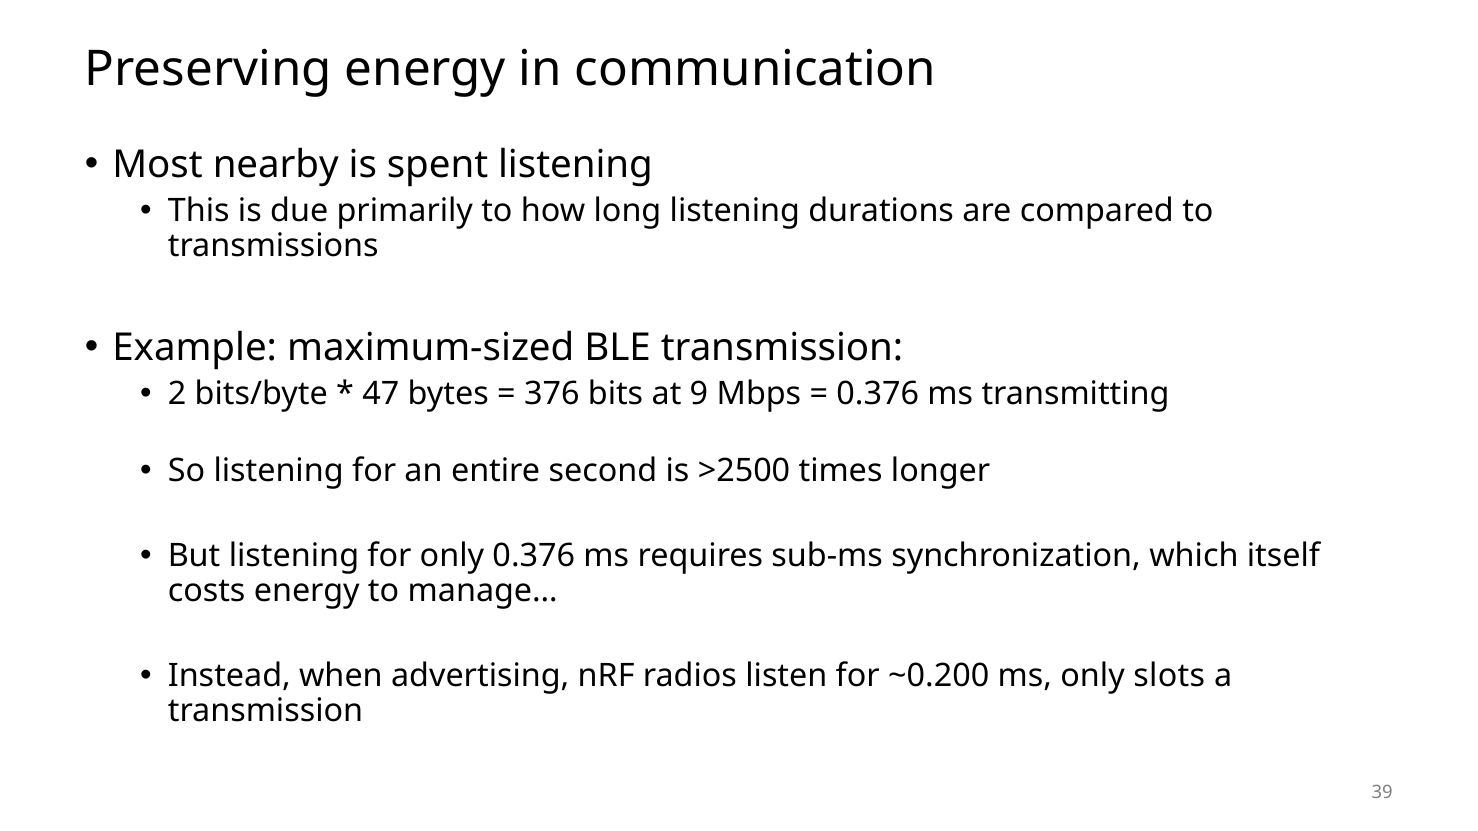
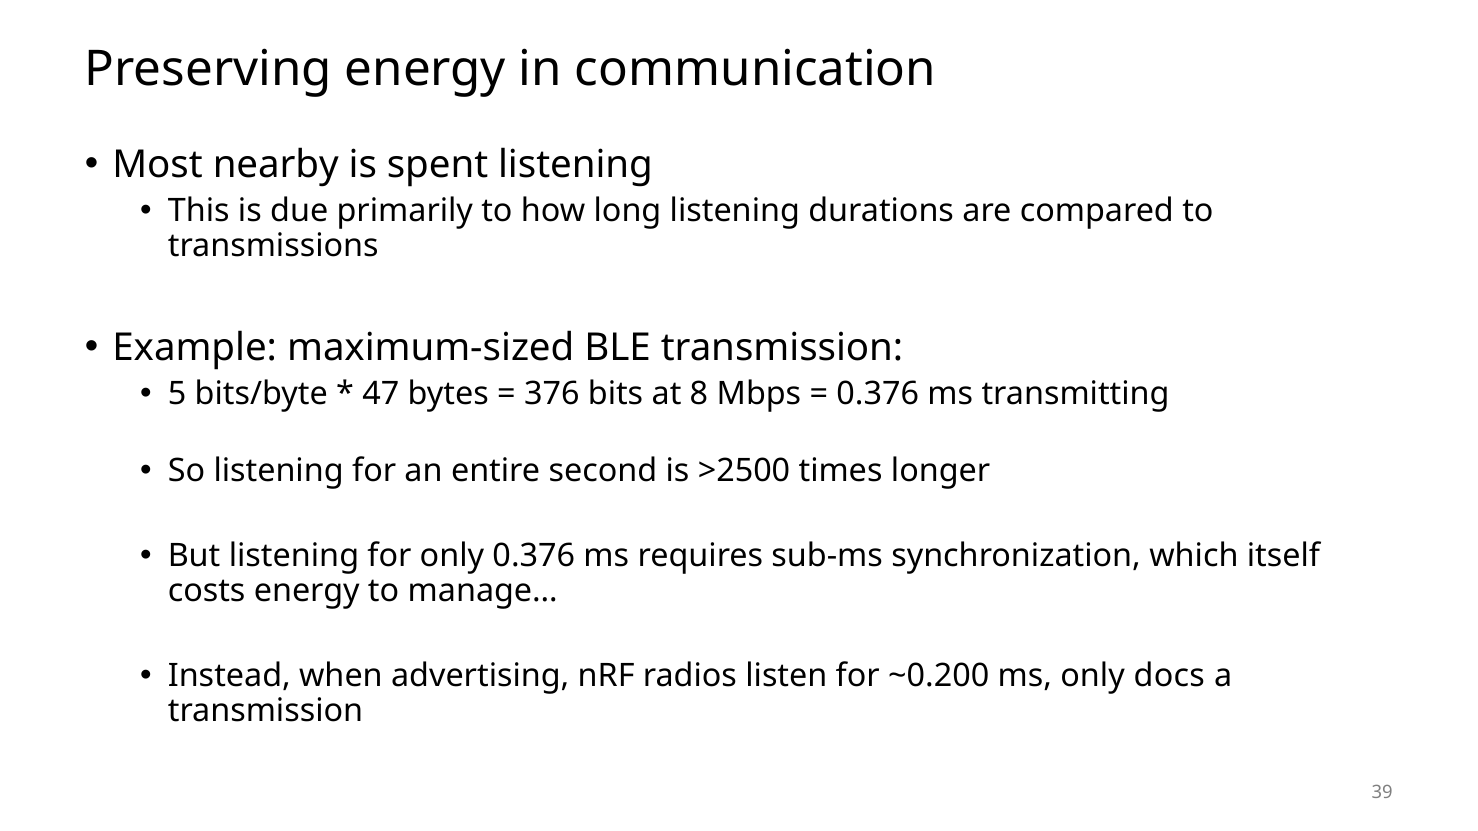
2: 2 -> 5
9: 9 -> 8
slots: slots -> docs
